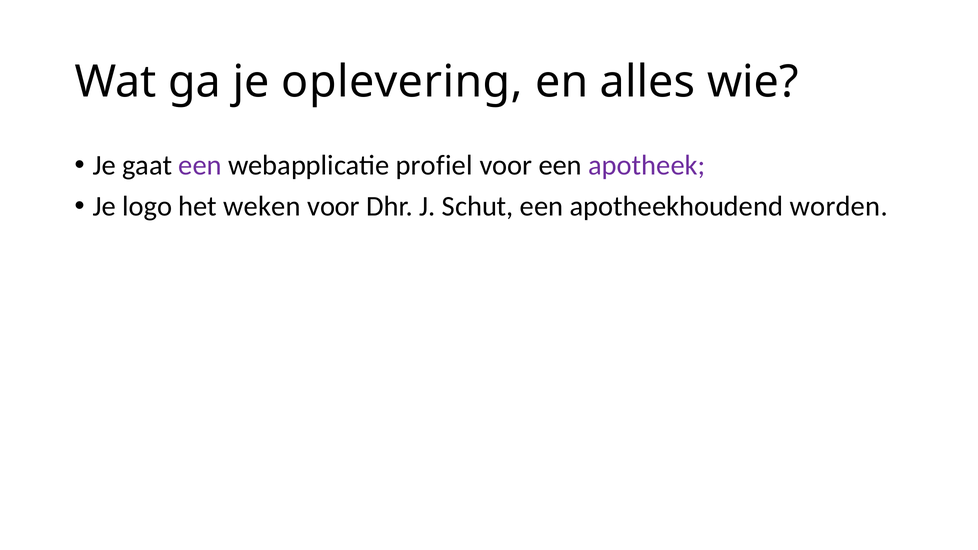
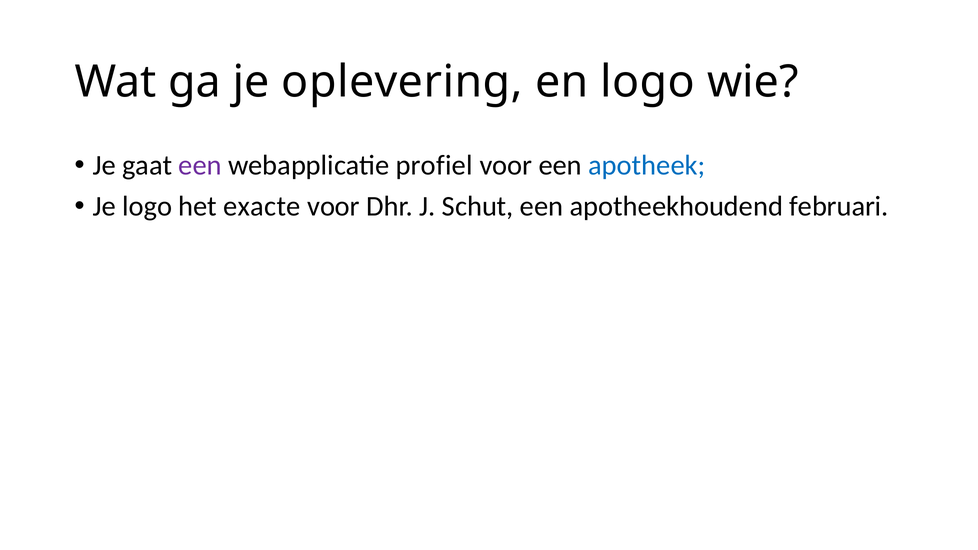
en alles: alles -> logo
apotheek colour: purple -> blue
weken: weken -> exacte
worden: worden -> februari
